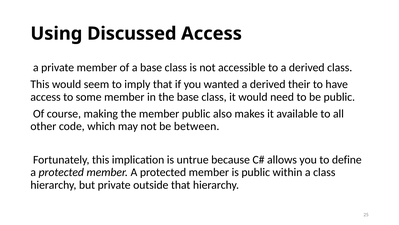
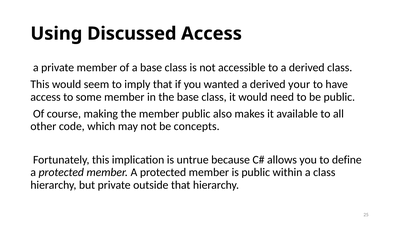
their: their -> your
between: between -> concepts
